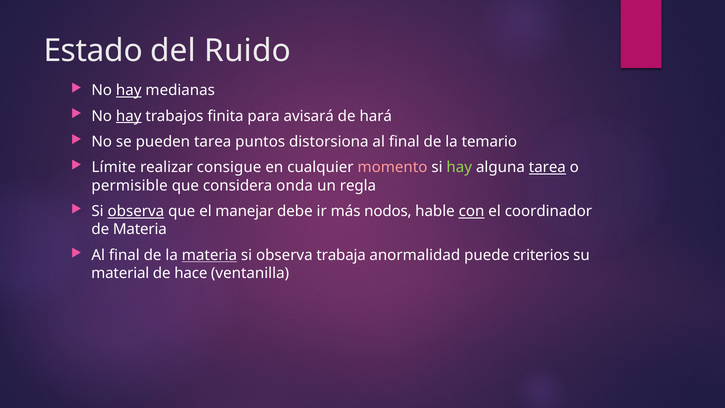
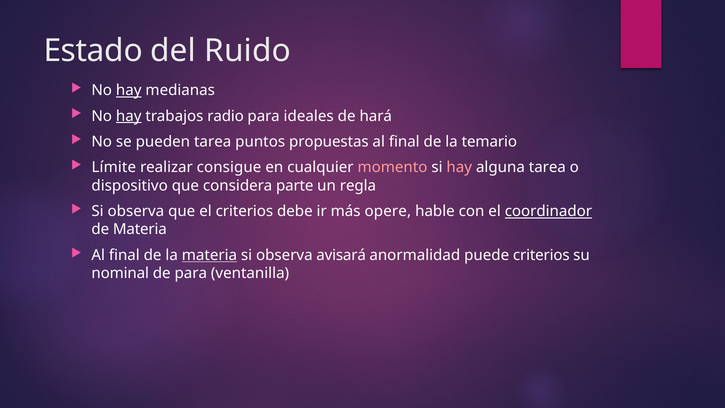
finita: finita -> radio
avisará: avisará -> ideales
distorsiona: distorsiona -> propuestas
hay at (459, 167) colour: light green -> pink
tarea at (547, 167) underline: present -> none
permisible: permisible -> dispositivo
onda: onda -> parte
observa at (136, 211) underline: present -> none
el manejar: manejar -> criterios
nodos: nodos -> opere
con underline: present -> none
coordinador underline: none -> present
trabaja: trabaja -> avisará
material: material -> nominal
de hace: hace -> para
